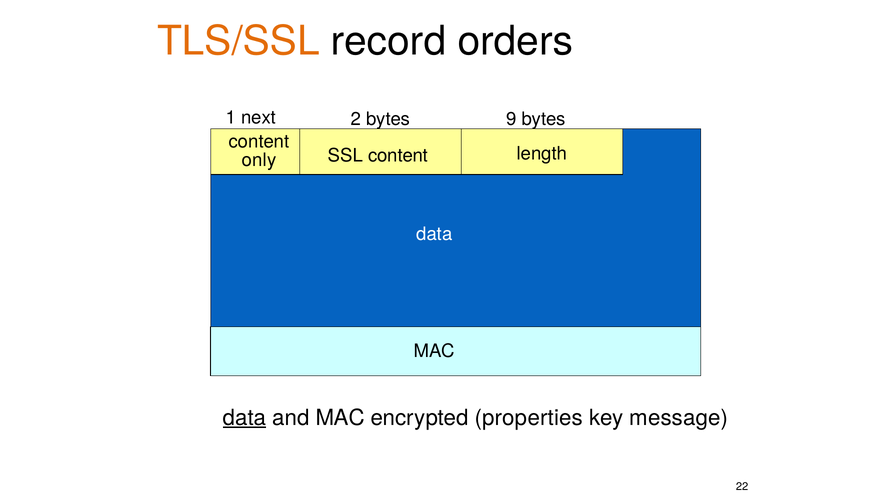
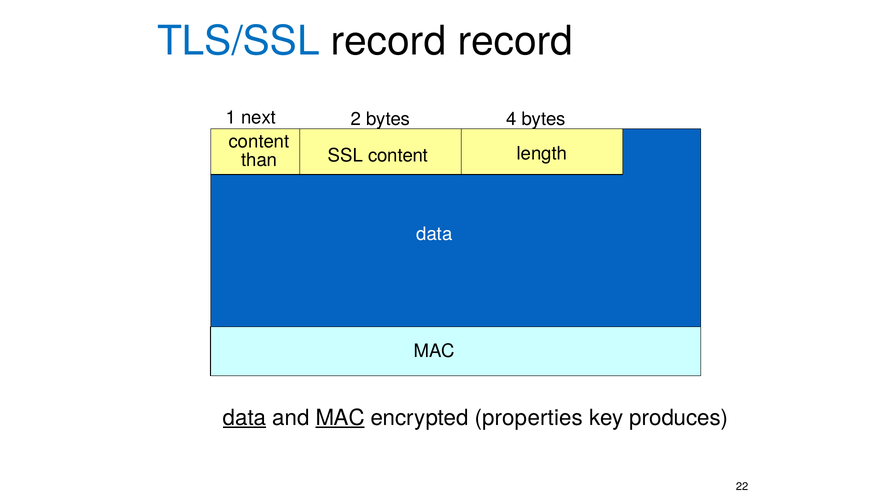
TLS/SSL colour: orange -> blue
record orders: orders -> record
9: 9 -> 4
only: only -> than
MAC at (340, 418) underline: none -> present
message: message -> produces
